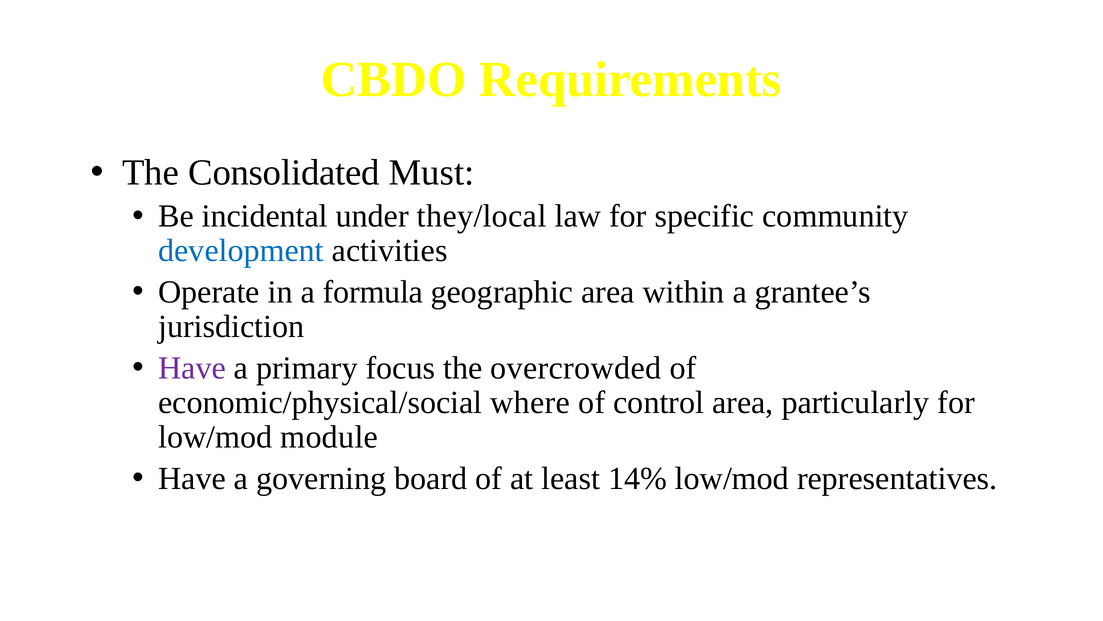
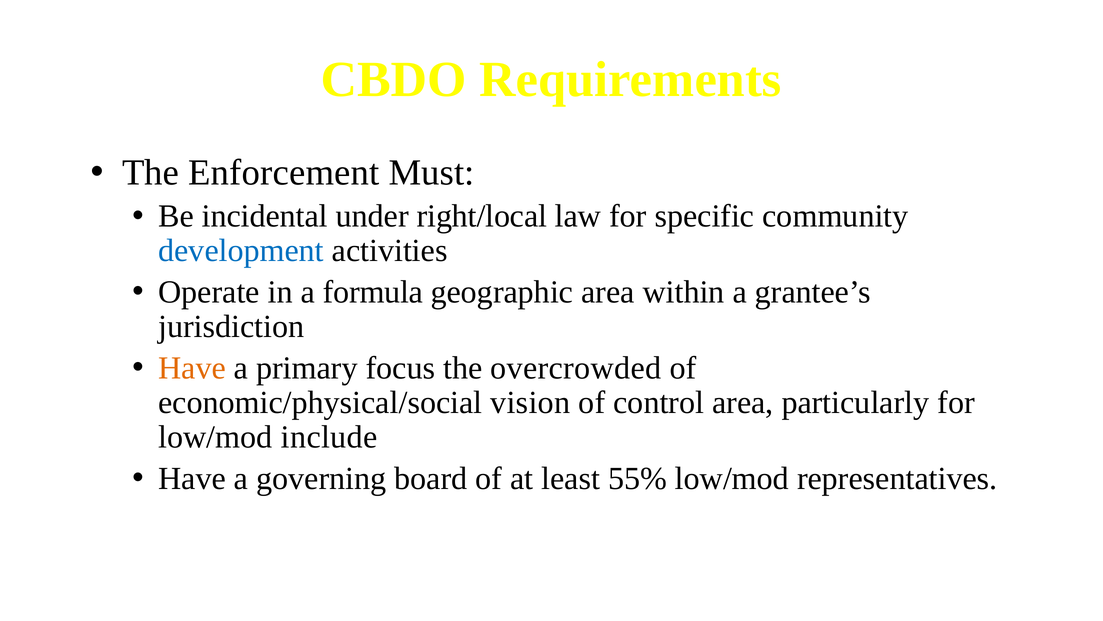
Consolidated: Consolidated -> Enforcement
they/local: they/local -> right/local
Have at (192, 368) colour: purple -> orange
where: where -> vision
module: module -> include
14%: 14% -> 55%
